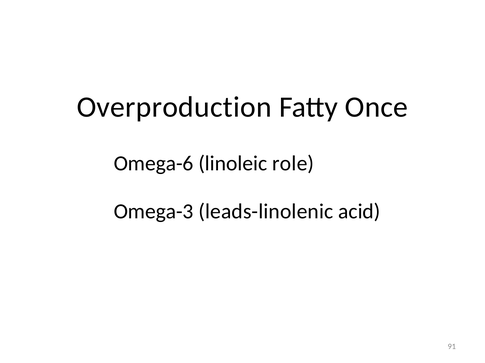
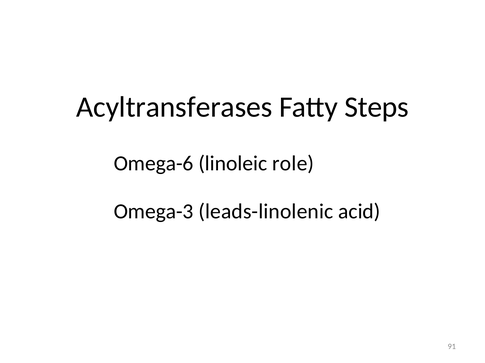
Overproduction: Overproduction -> Acyltransferases
Once: Once -> Steps
